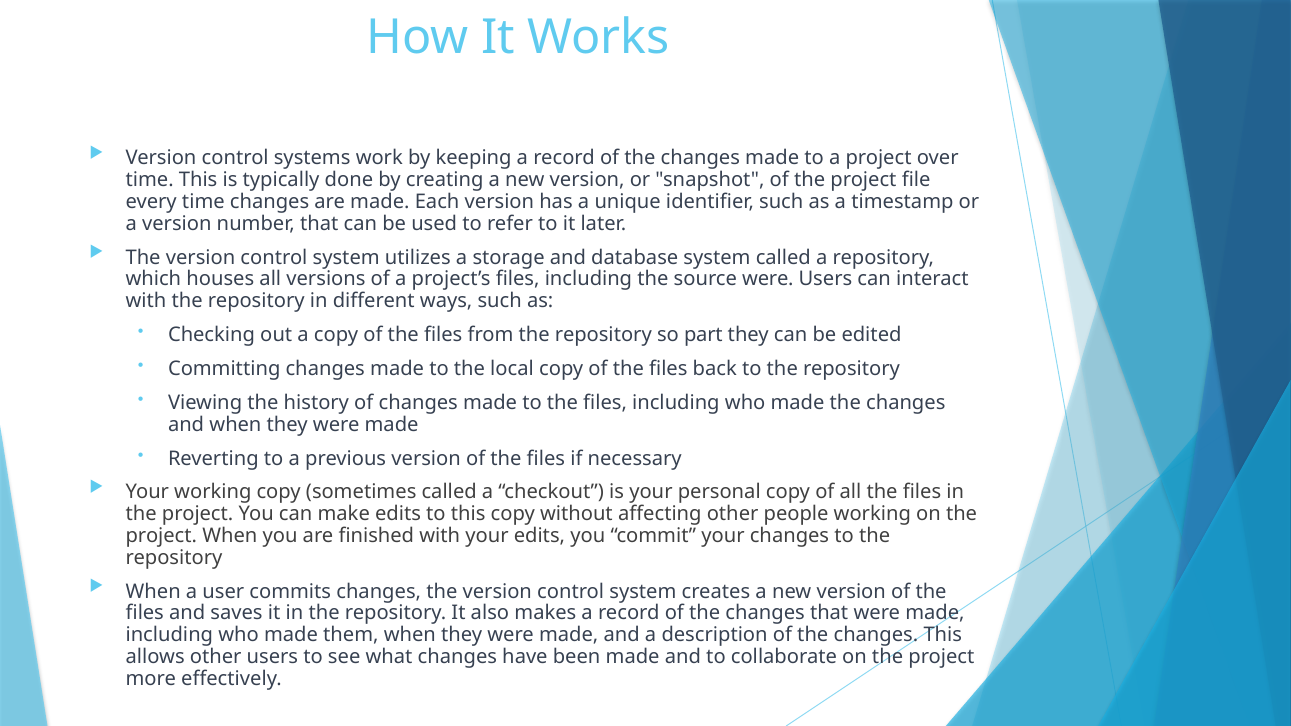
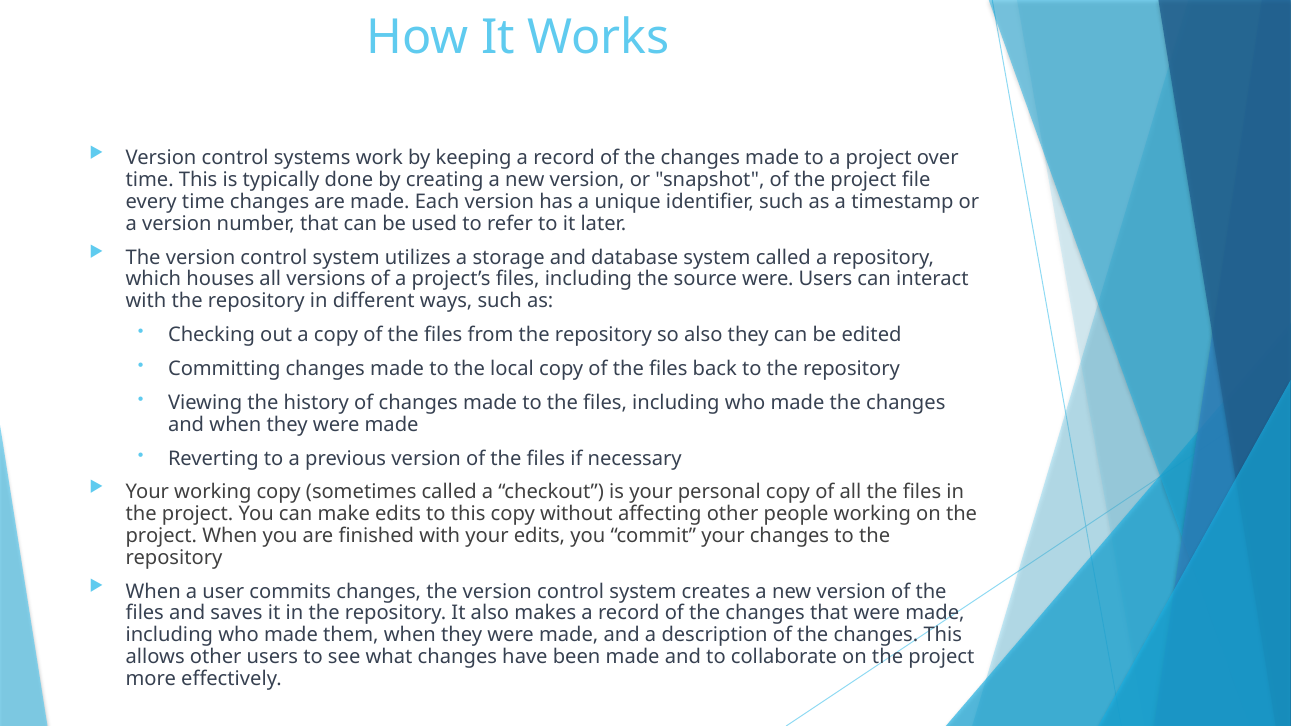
so part: part -> also
